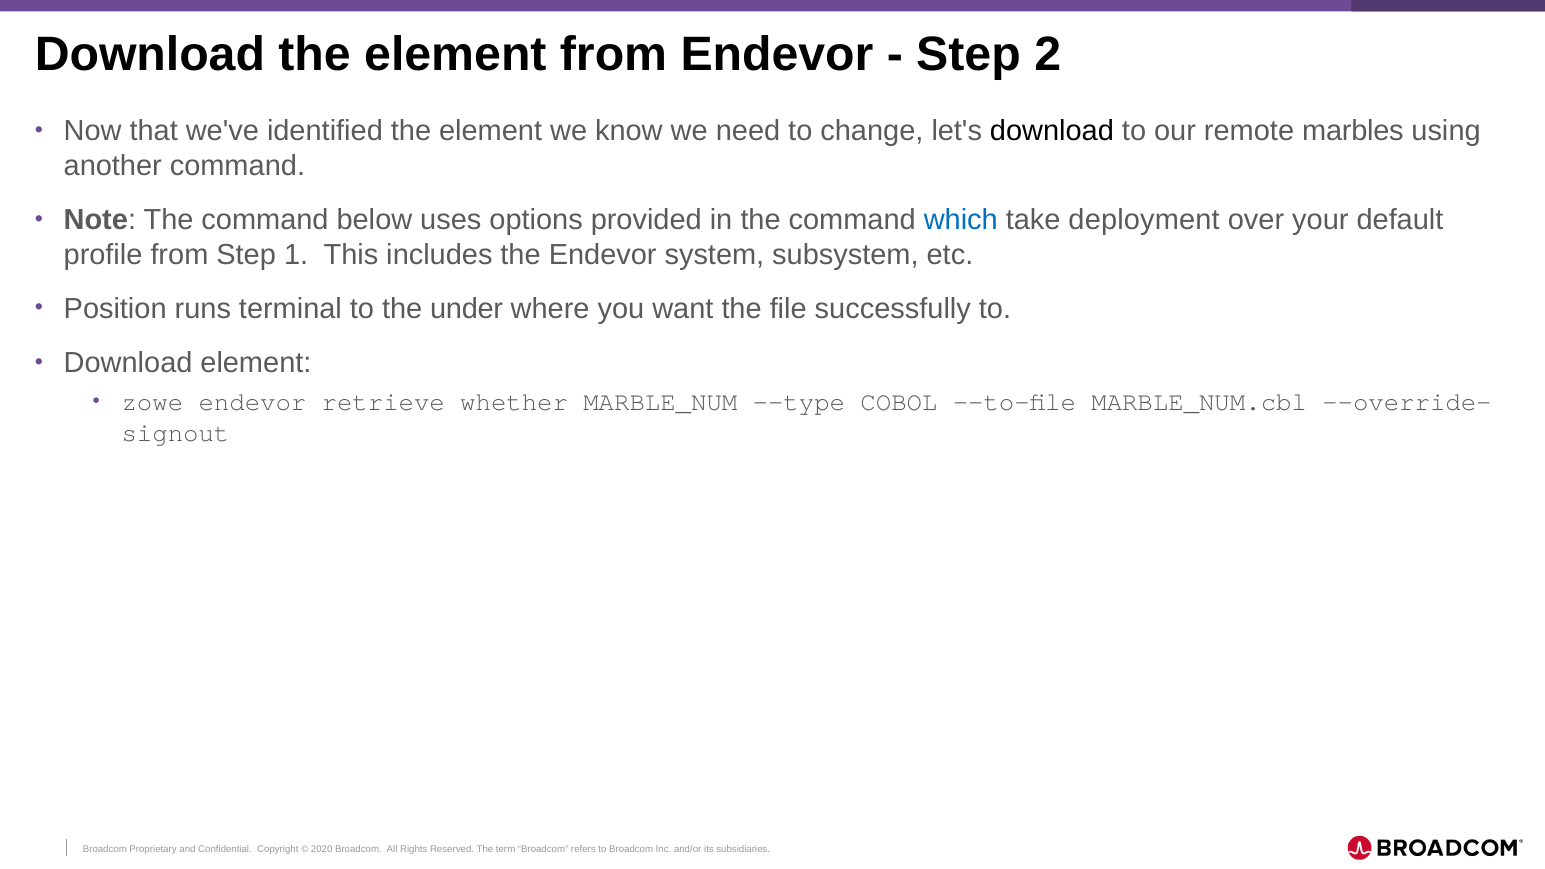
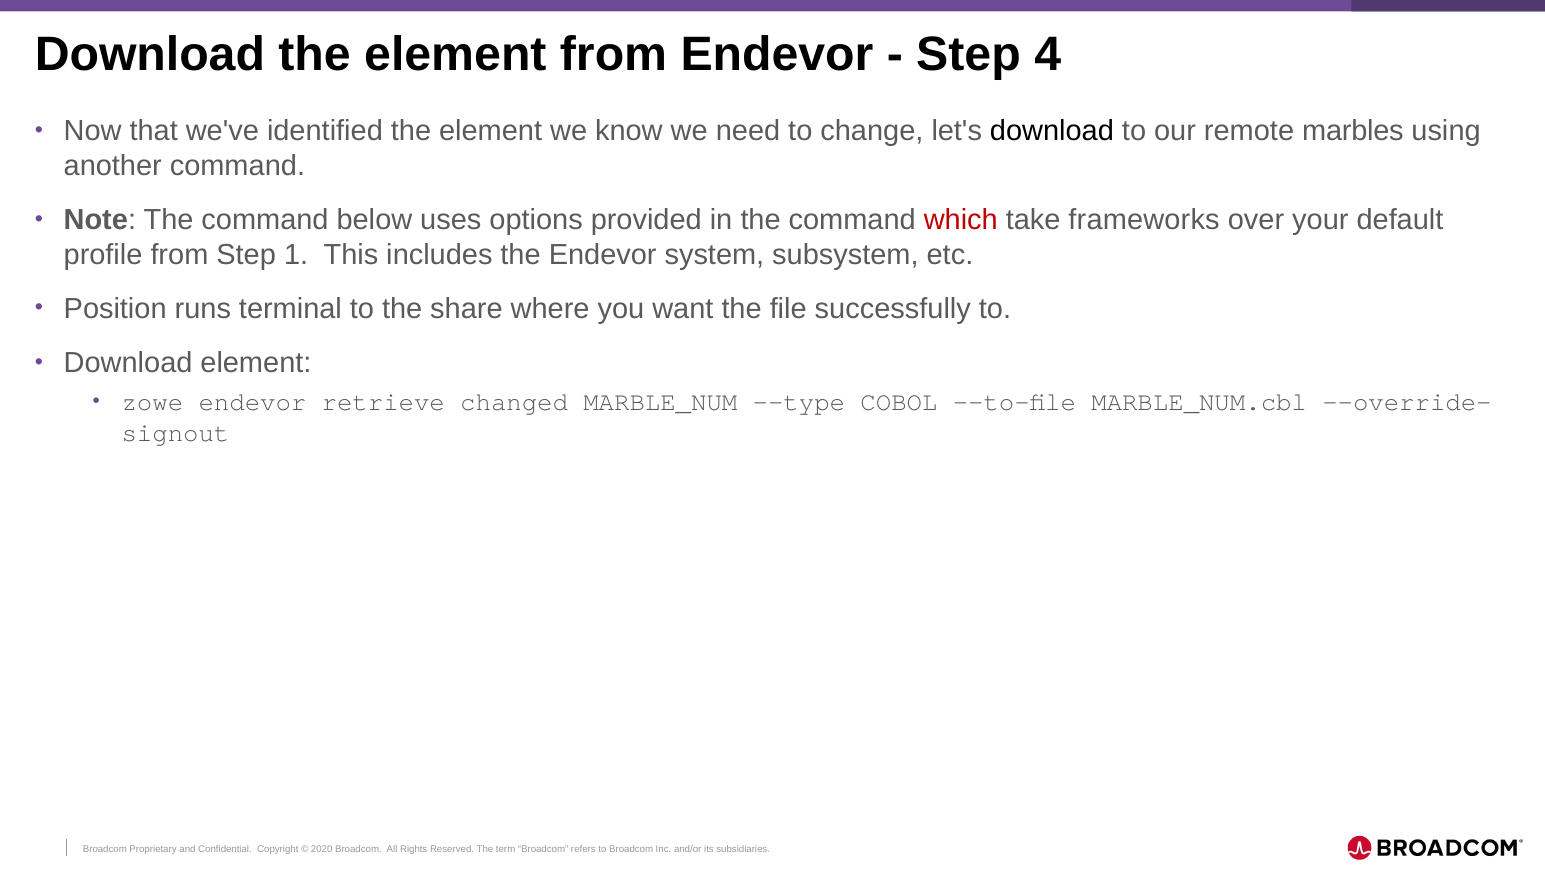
2: 2 -> 4
which colour: blue -> red
deployment: deployment -> frameworks
under: under -> share
whether: whether -> changed
